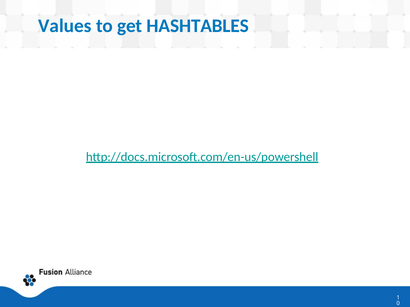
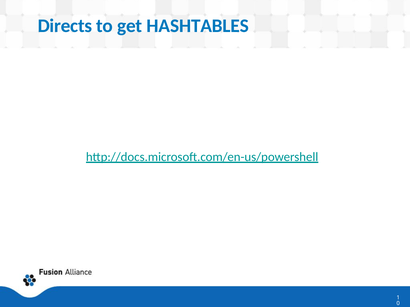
Values: Values -> Directs
